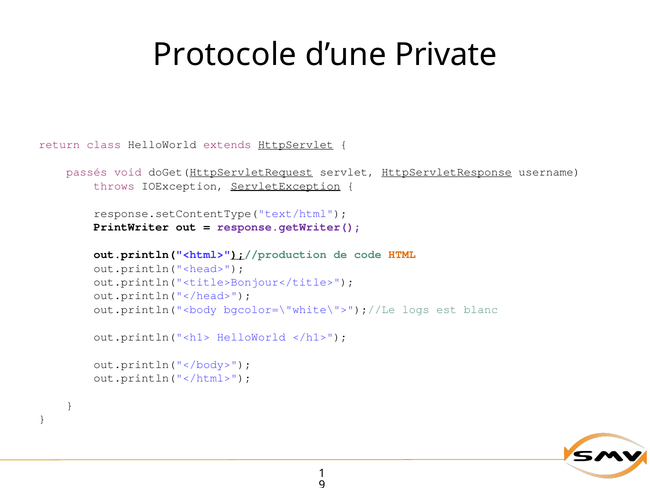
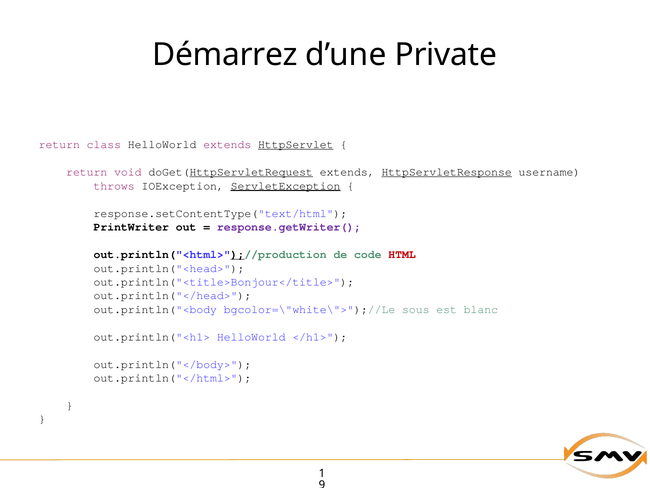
Protocole: Protocole -> Démarrez
passés at (87, 172): passés -> return
doGet(HttpServletRequest servlet: servlet -> extends
HTML colour: orange -> red
logs: logs -> sous
